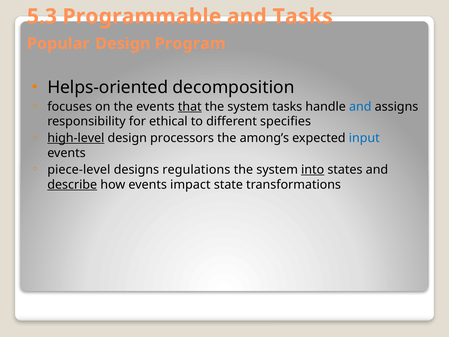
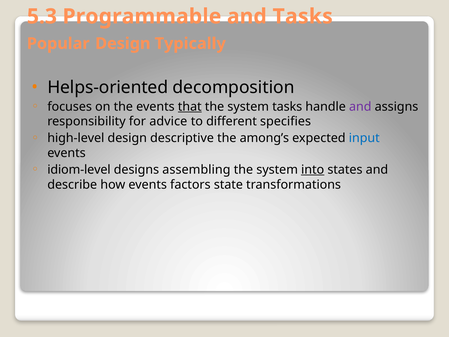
Program: Program -> Typically
and at (360, 106) colour: blue -> purple
ethical: ethical -> advice
high-level underline: present -> none
processors: processors -> descriptive
piece-level: piece-level -> idiom-level
regulations: regulations -> assembling
describe underline: present -> none
impact: impact -> factors
